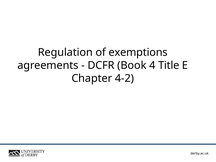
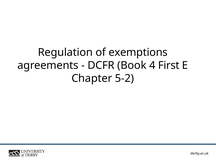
Title: Title -> First
4-2: 4-2 -> 5-2
